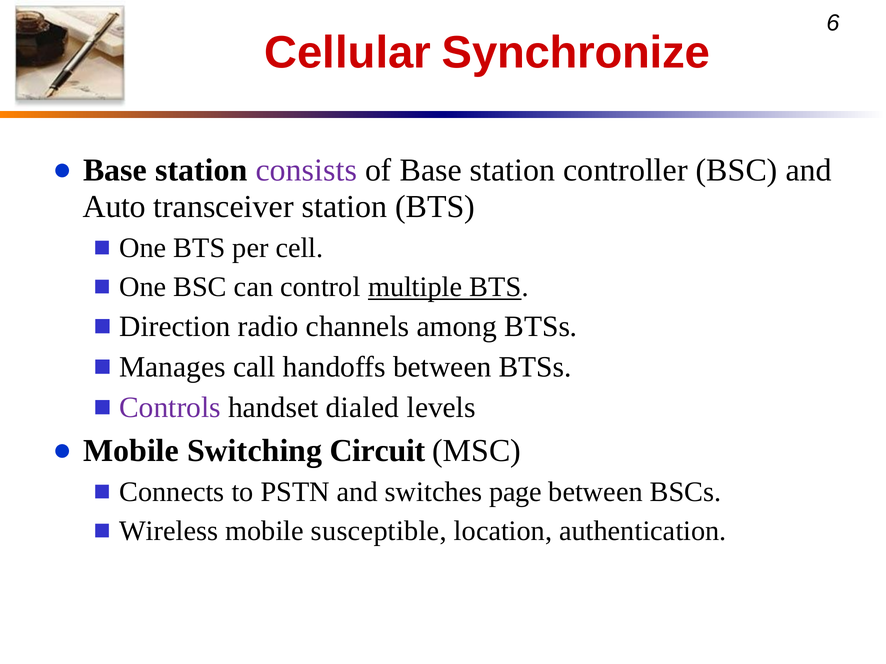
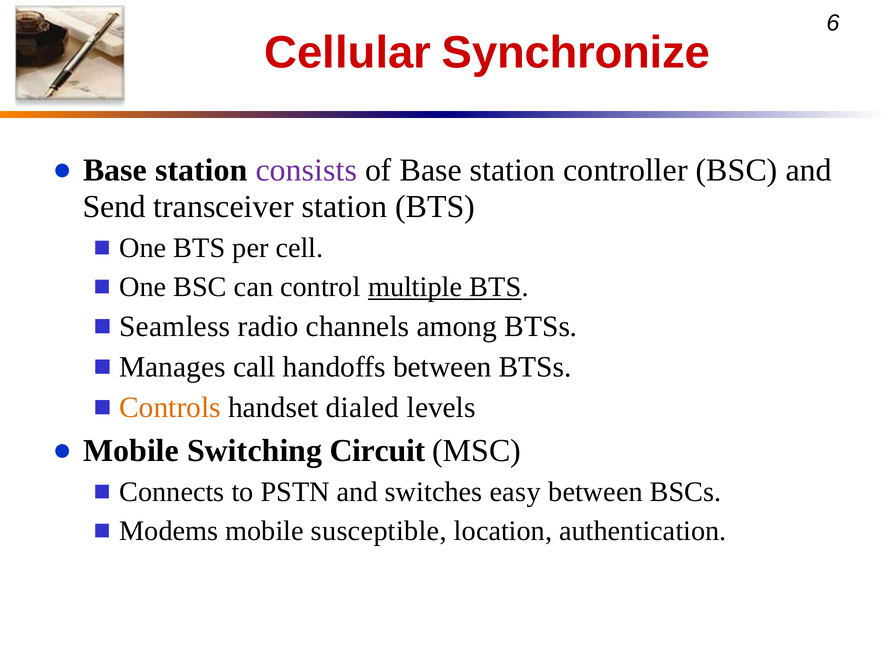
Auto: Auto -> Send
Direction: Direction -> Seamless
Controls colour: purple -> orange
page: page -> easy
Wireless: Wireless -> Modems
